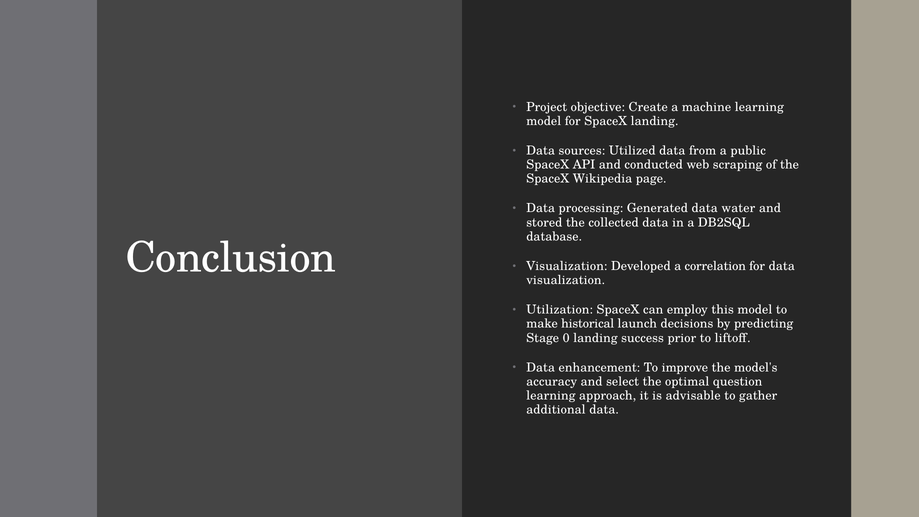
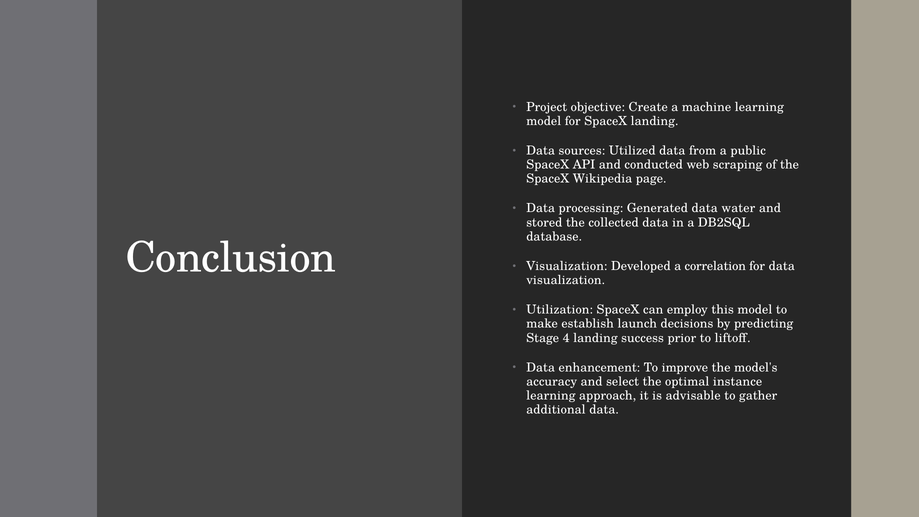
historical: historical -> establish
0: 0 -> 4
question: question -> instance
